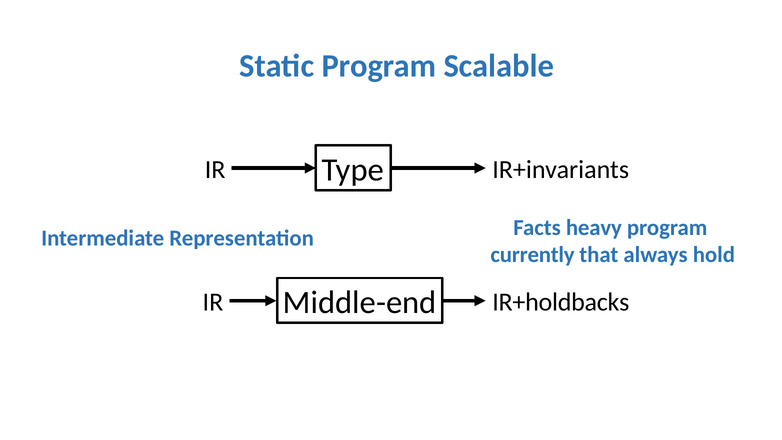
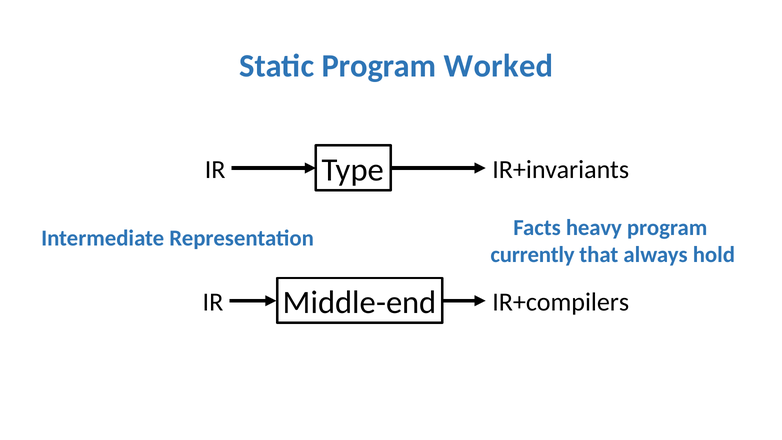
Scalable: Scalable -> Worked
IR+holdbacks: IR+holdbacks -> IR+compilers
